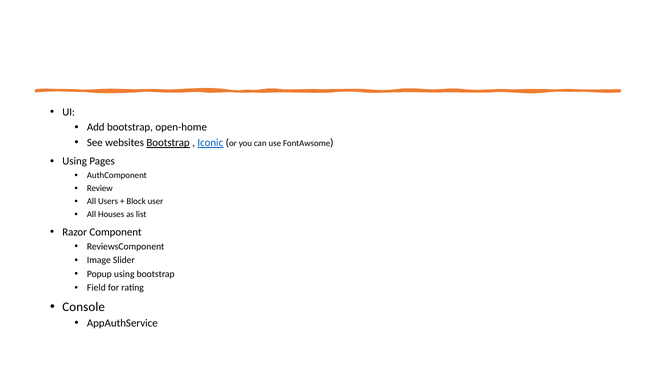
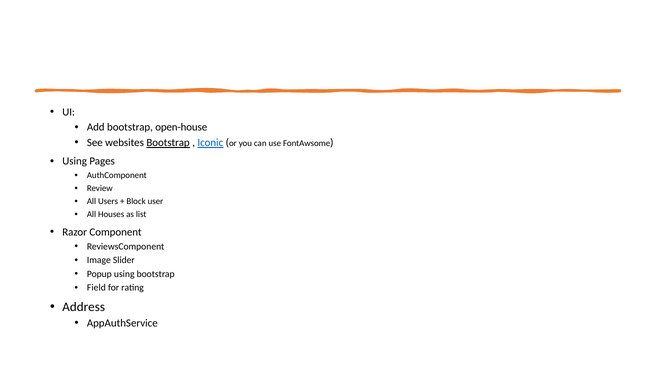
open-home: open-home -> open-house
Console: Console -> Address
